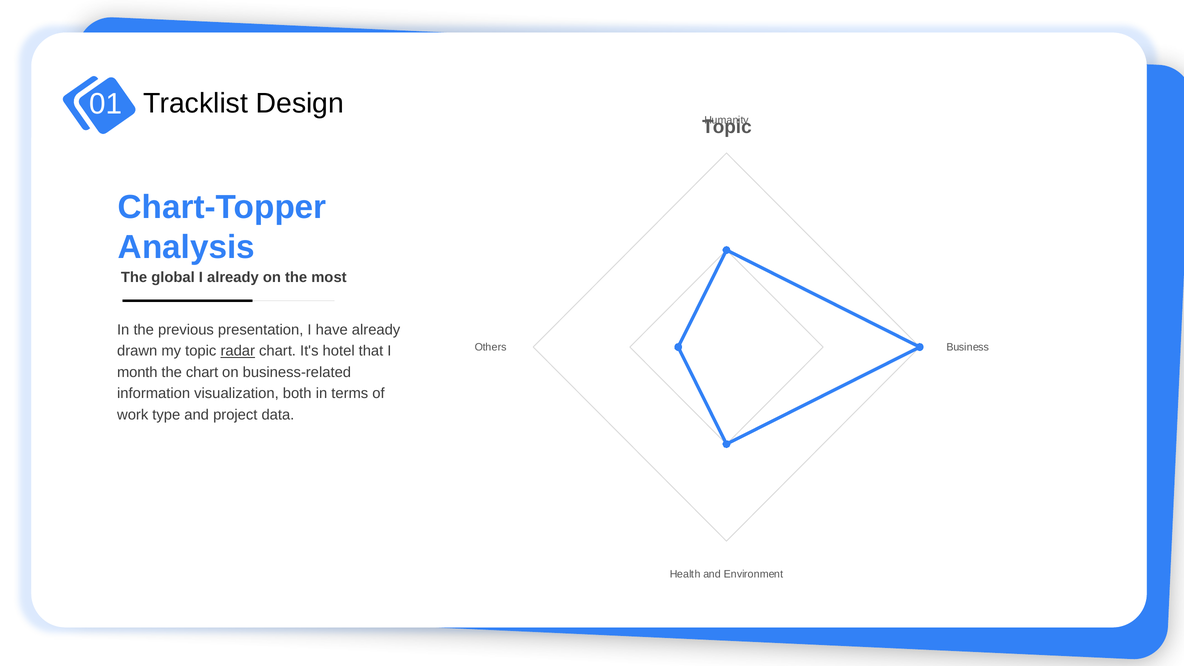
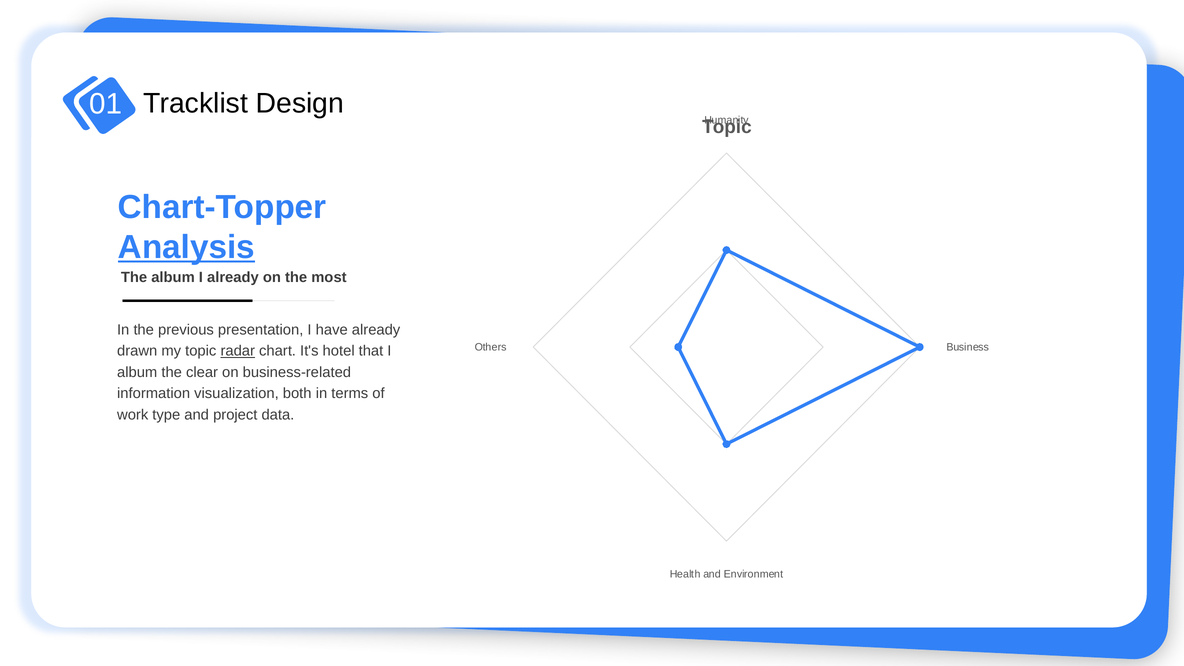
Analysis underline: none -> present
The global: global -> album
month at (137, 372): month -> album
the chart: chart -> clear
